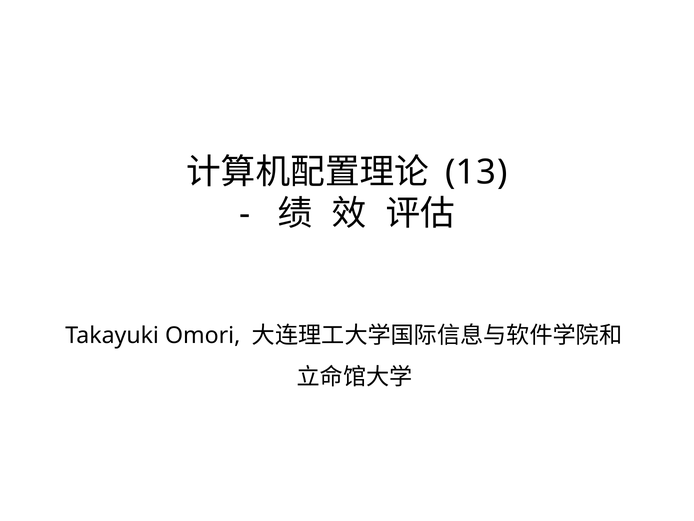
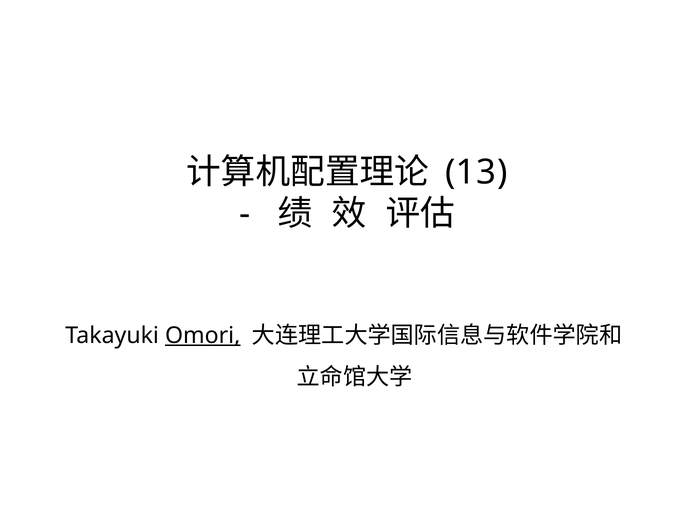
Omori underline: none -> present
